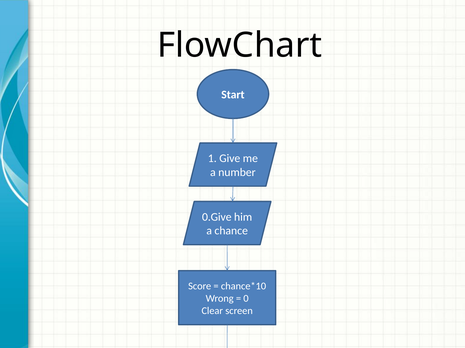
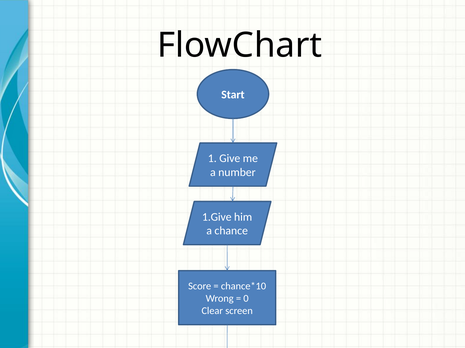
0.Give: 0.Give -> 1.Give
